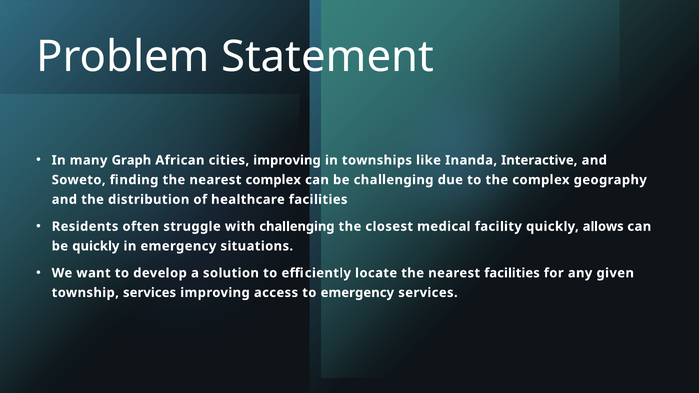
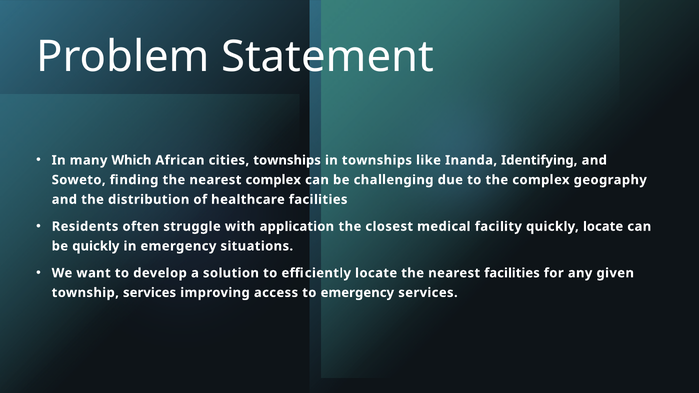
Graph: Graph -> Which
cities improving: improving -> townships
Interactive: Interactive -> Identifying
with challenging: challenging -> application
quickly allows: allows -> locate
